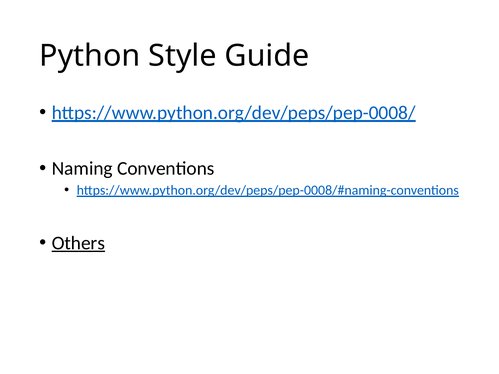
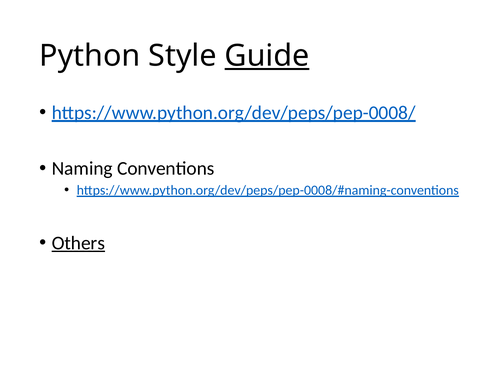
Guide underline: none -> present
